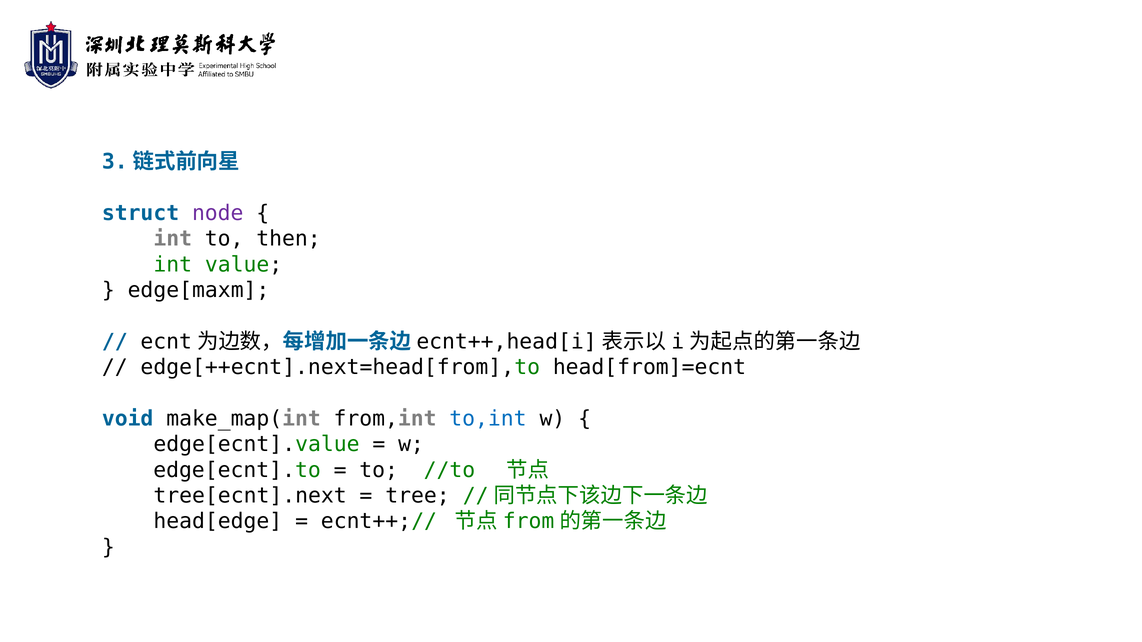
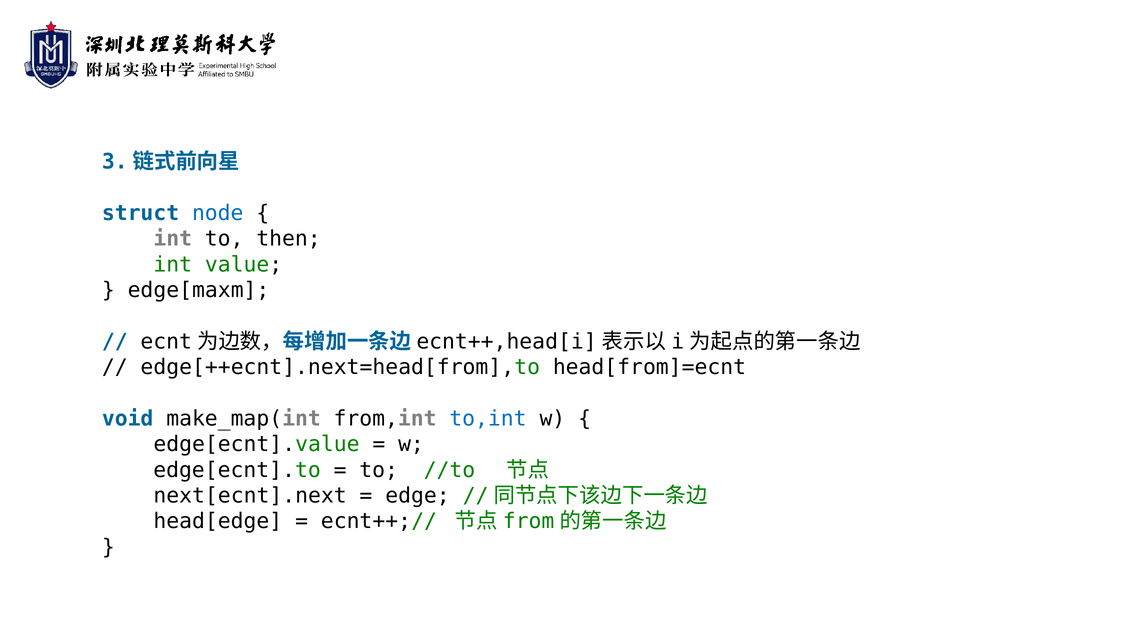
node colour: purple -> blue
tree[ecnt].next: tree[ecnt].next -> next[ecnt].next
tree: tree -> edge
